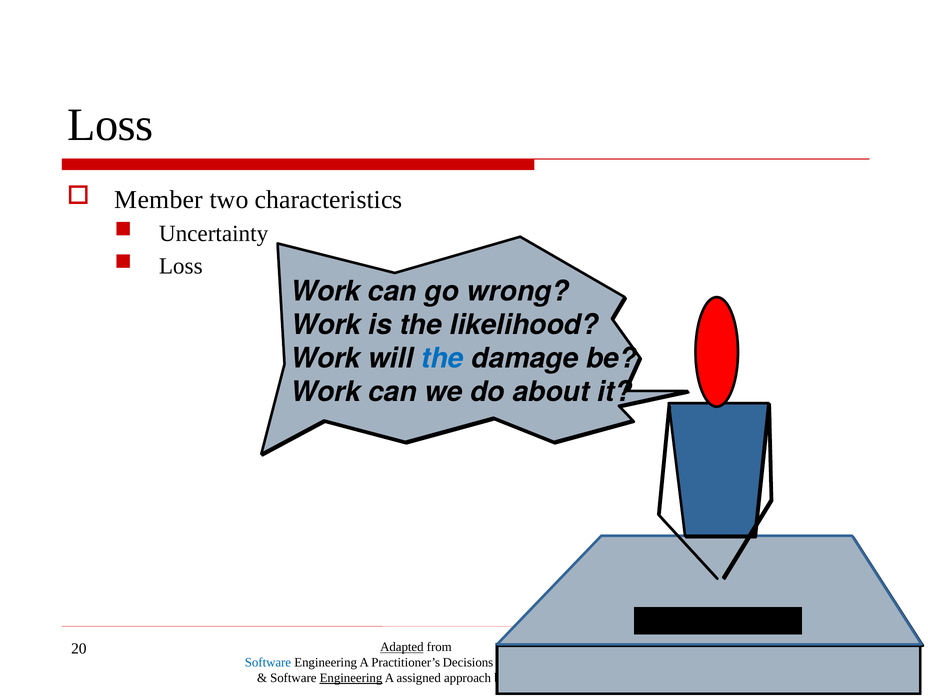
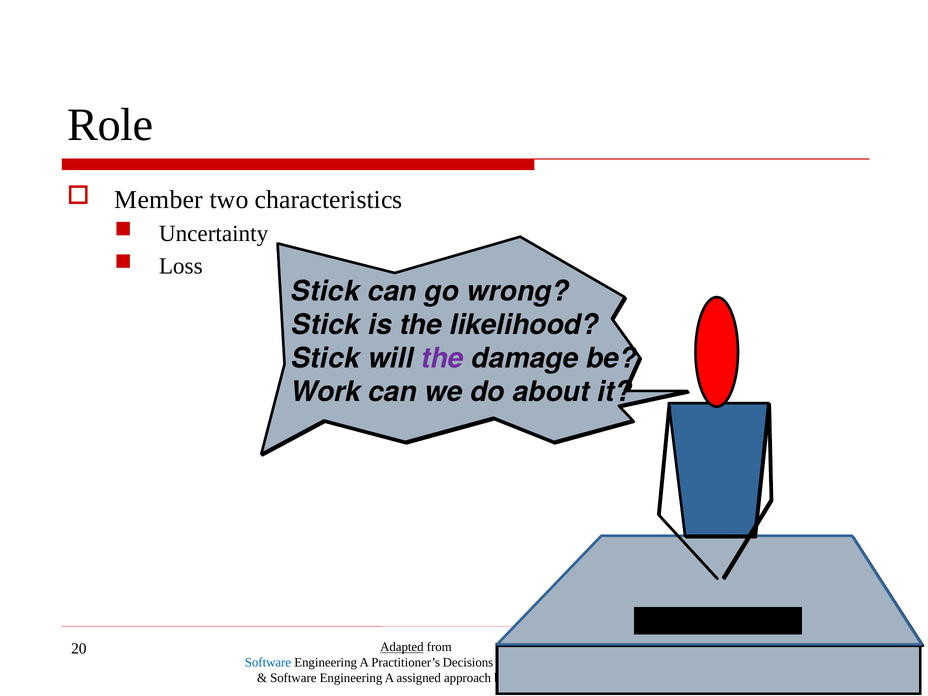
Loss at (110, 125): Loss -> Role
Work at (326, 291): Work -> Stick
Work at (326, 325): Work -> Stick
Work at (326, 358): Work -> Stick
the at (443, 358) colour: blue -> purple
Engineering at (351, 678) underline: present -> none
